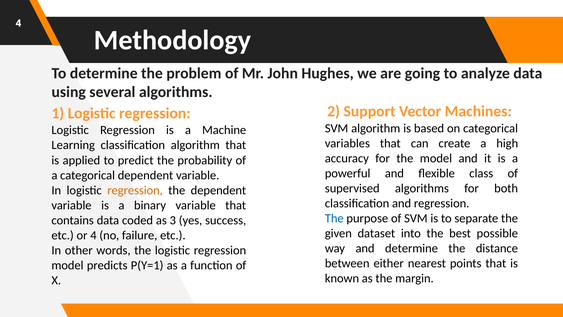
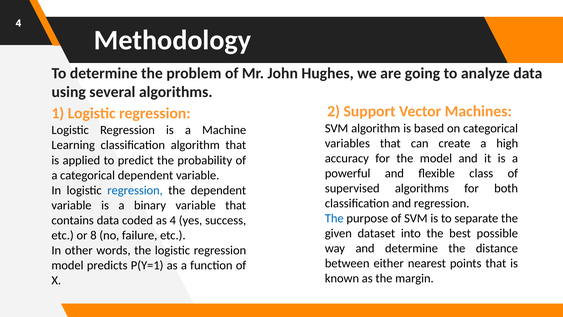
regression at (135, 190) colour: orange -> blue
as 3: 3 -> 4
or 4: 4 -> 8
